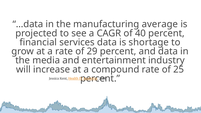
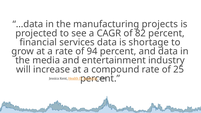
average: average -> projects
40: 40 -> 82
29: 29 -> 94
